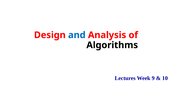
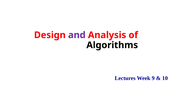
and colour: blue -> purple
